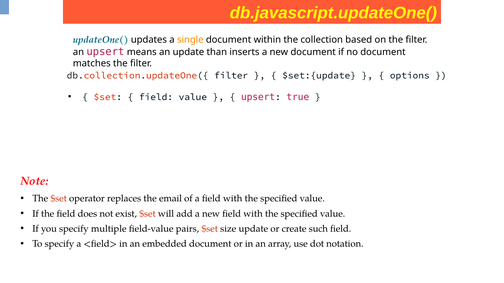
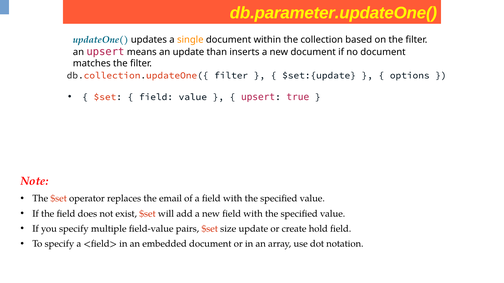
db.javascript.updateOne(: db.javascript.updateOne( -> db.parameter.updateOne(
such: such -> hold
